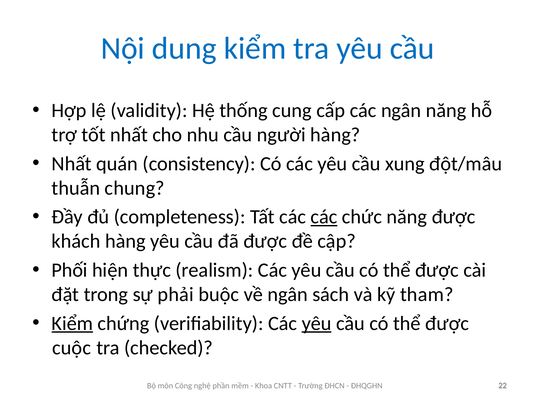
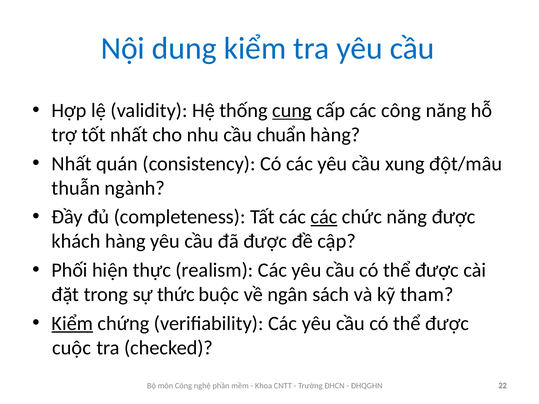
cung underline: none -> present
các ngân: ngân -> công
người: người -> chuẩn
chung: chung -> ngành
phải: phải -> thức
yêu at (317, 324) underline: present -> none
